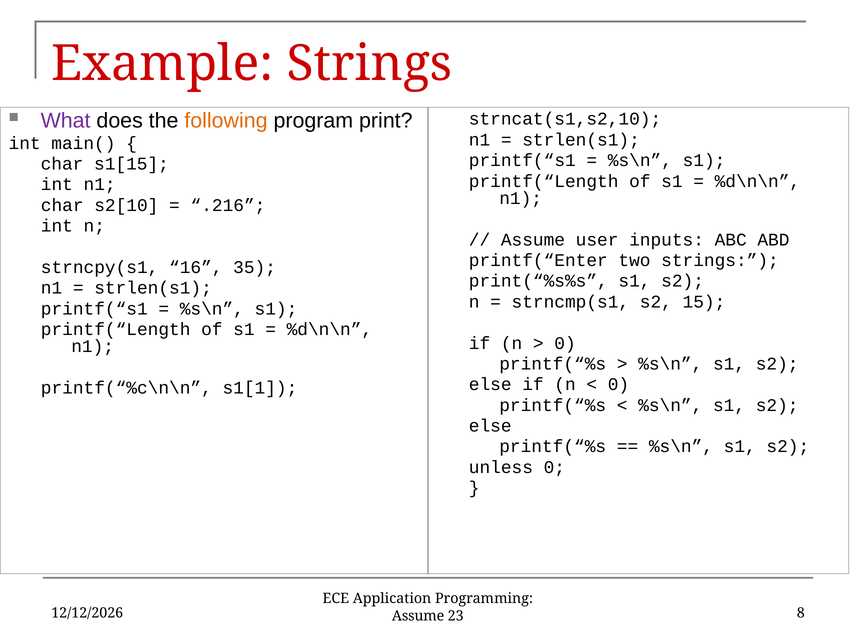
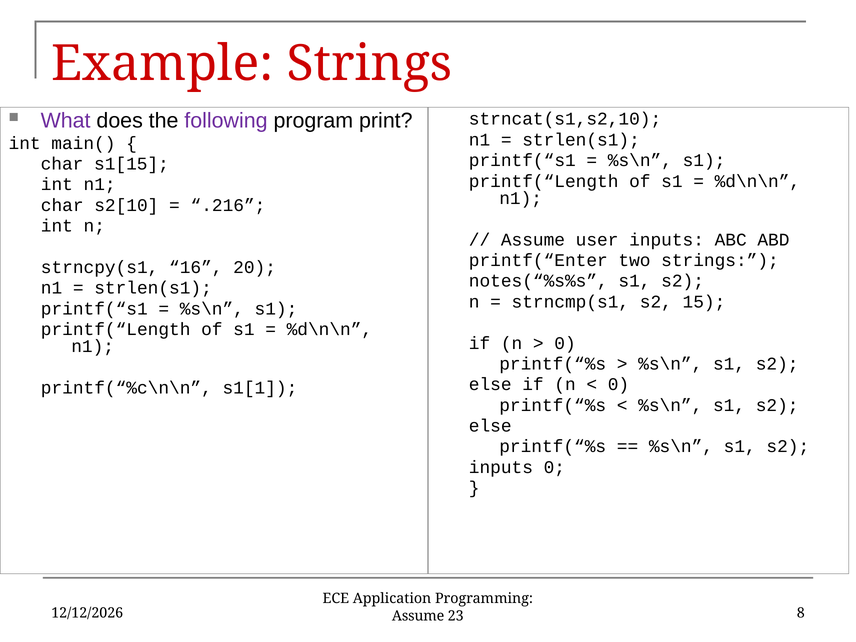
following colour: orange -> purple
35: 35 -> 20
print(“%s%s: print(“%s%s -> notes(“%s%s
unless at (501, 467): unless -> inputs
